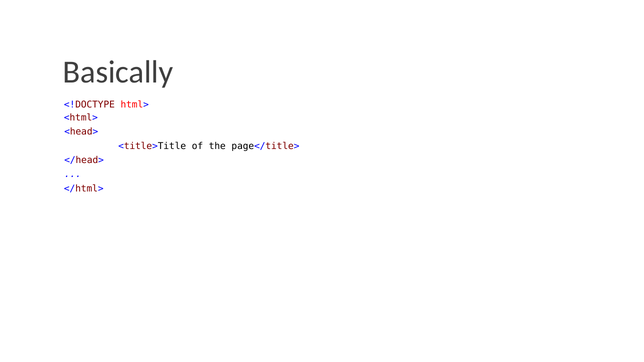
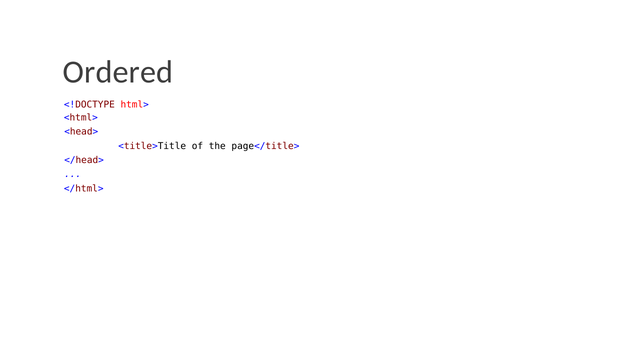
Basically: Basically -> Ordered
